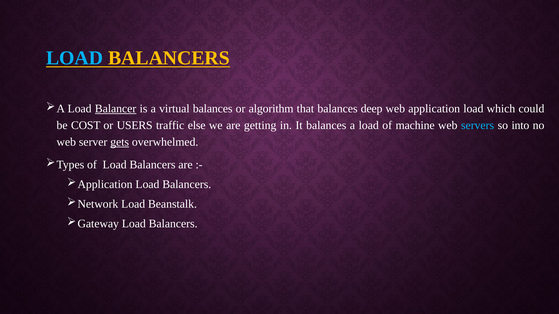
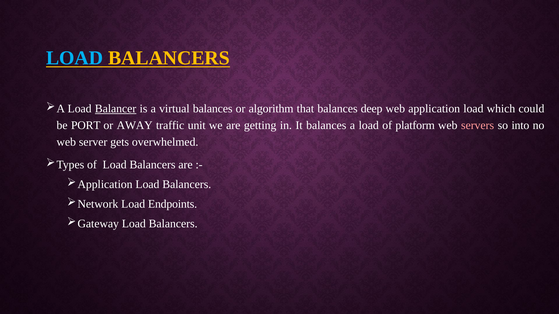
COST: COST -> PORT
USERS: USERS -> AWAY
else: else -> unit
machine: machine -> platform
servers colour: light blue -> pink
gets underline: present -> none
Beanstalk: Beanstalk -> Endpoints
